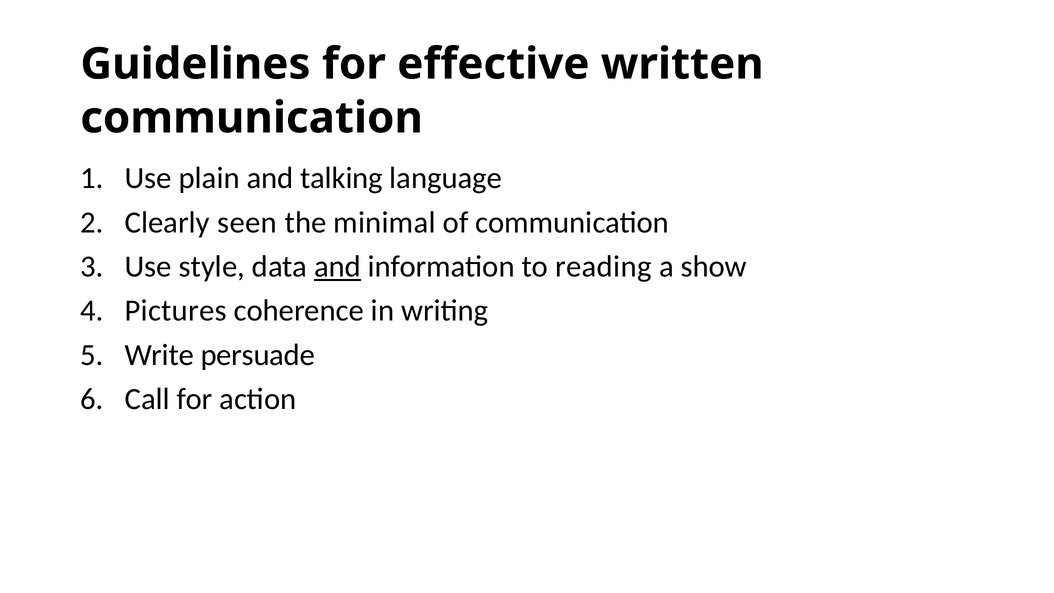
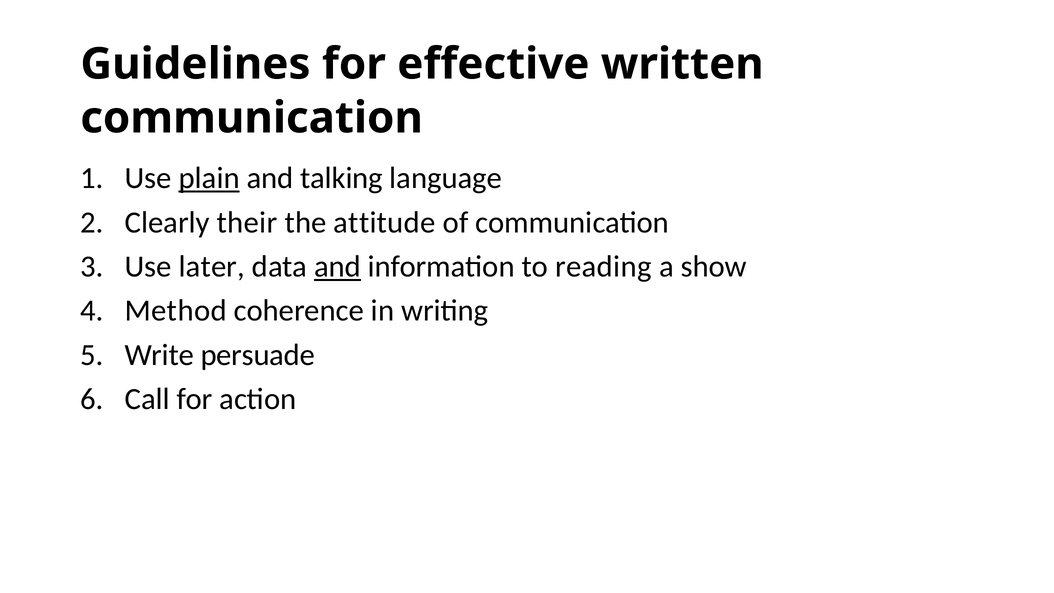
plain underline: none -> present
seen: seen -> their
minimal: minimal -> attitude
style: style -> later
Pictures: Pictures -> Method
